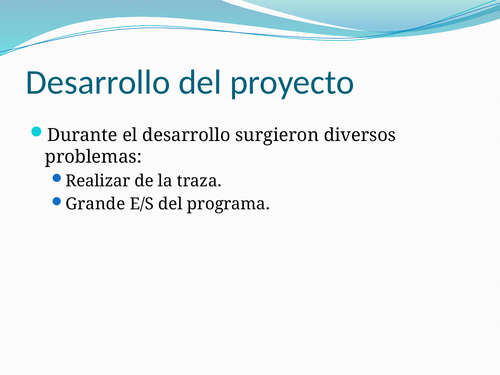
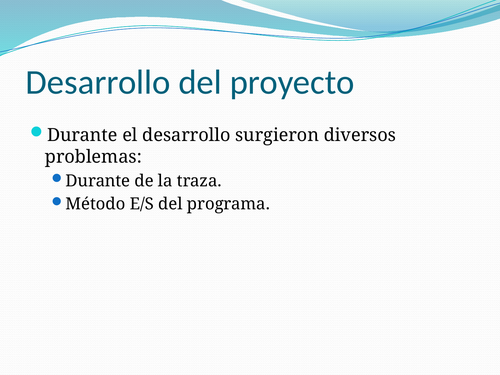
Realizar at (98, 181): Realizar -> Durante
Grande: Grande -> Método
